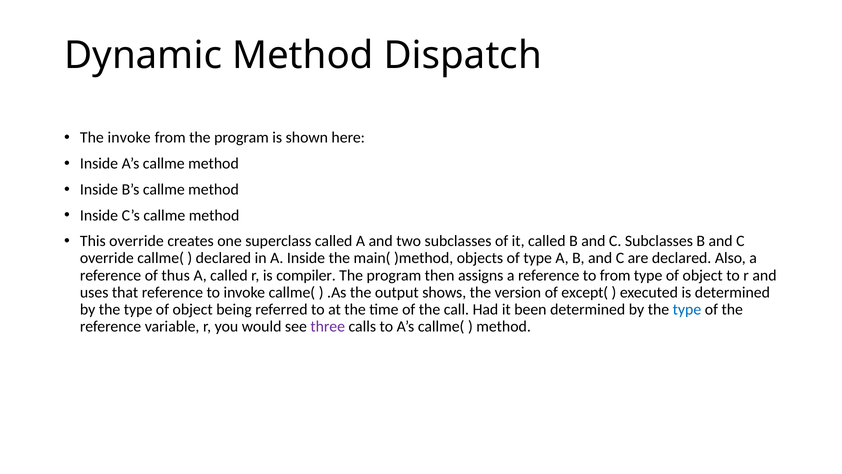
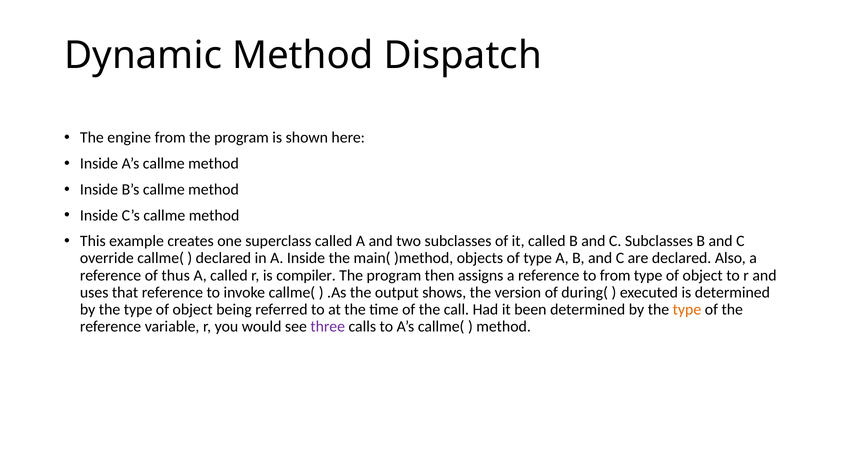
The invoke: invoke -> engine
This override: override -> example
except(: except( -> during(
type at (687, 309) colour: blue -> orange
